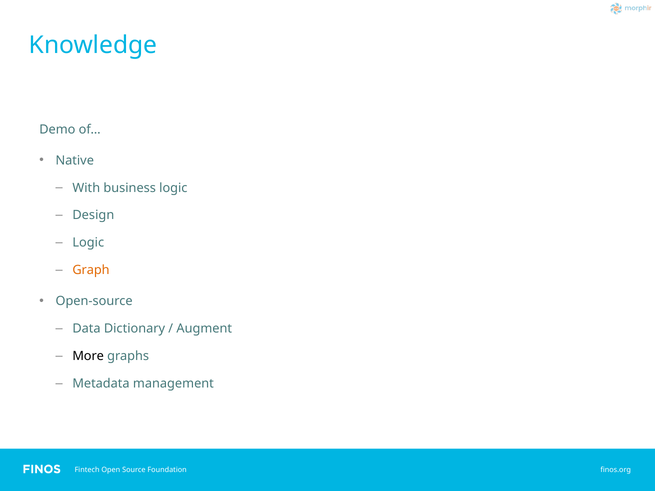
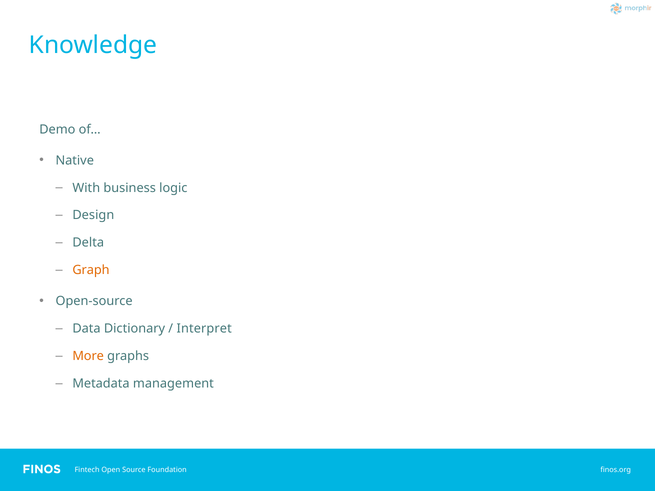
Logic at (88, 243): Logic -> Delta
Augment: Augment -> Interpret
More colour: black -> orange
